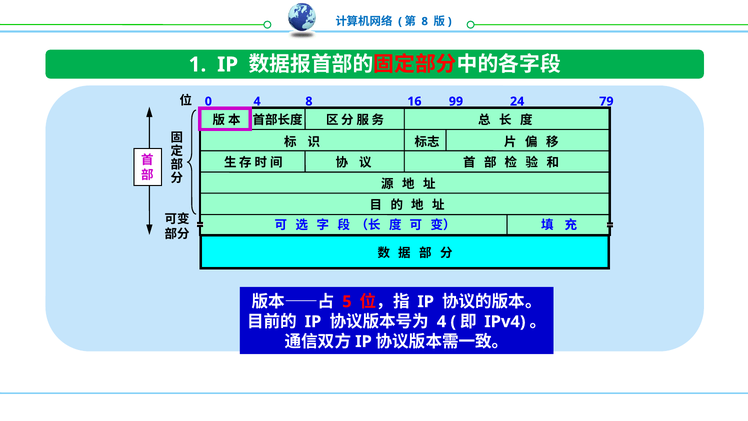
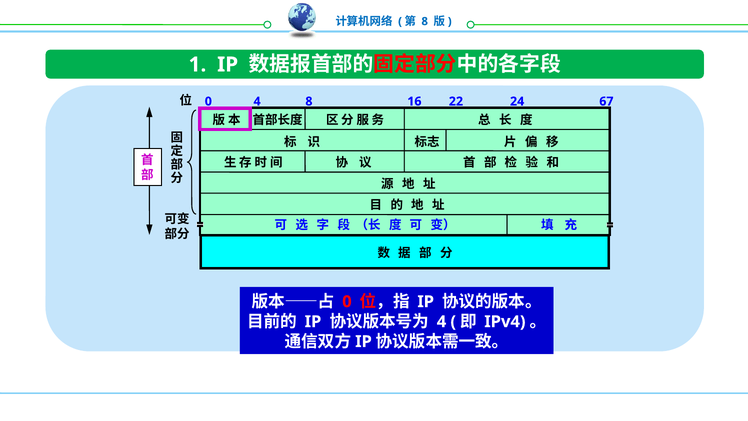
99: 99 -> 22
79: 79 -> 67
5 at (347, 302): 5 -> 0
